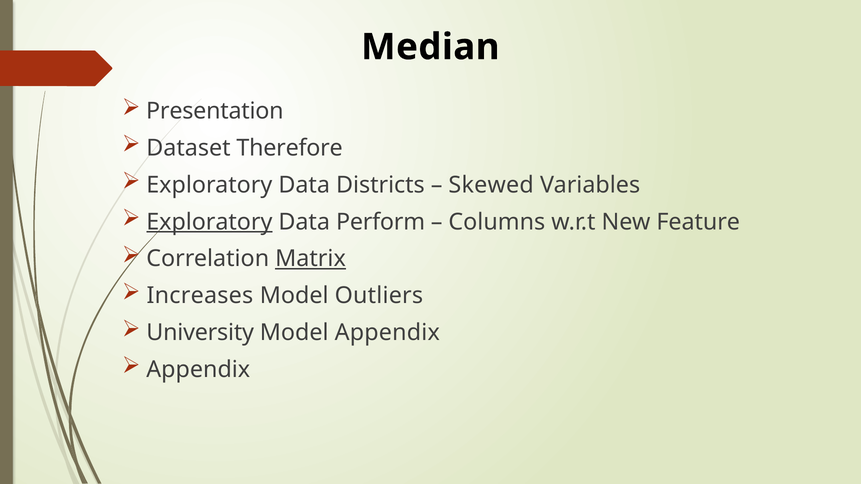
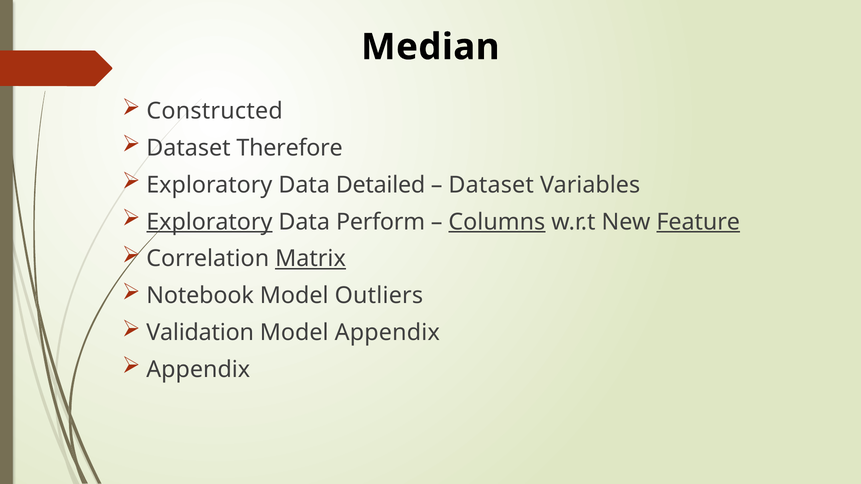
Presentation: Presentation -> Constructed
Districts: Districts -> Detailed
Skewed at (491, 185): Skewed -> Dataset
Columns underline: none -> present
Feature underline: none -> present
Increases: Increases -> Notebook
University: University -> Validation
